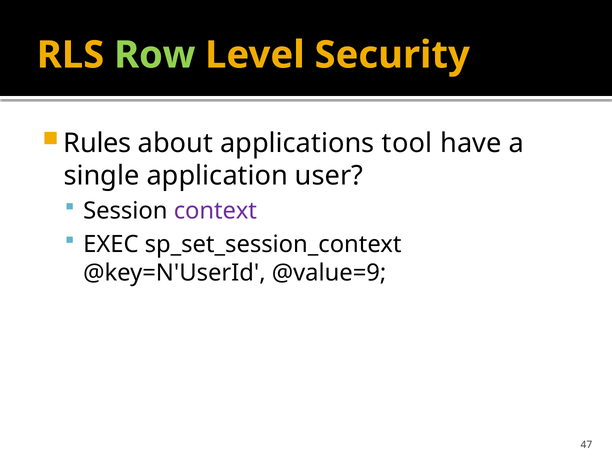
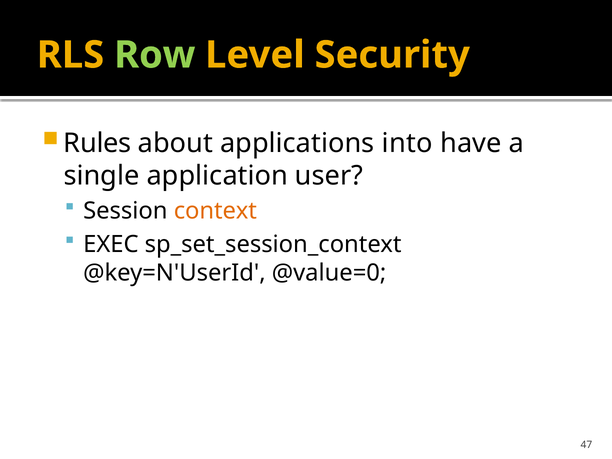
tool: tool -> into
context colour: purple -> orange
@value=9: @value=9 -> @value=0
